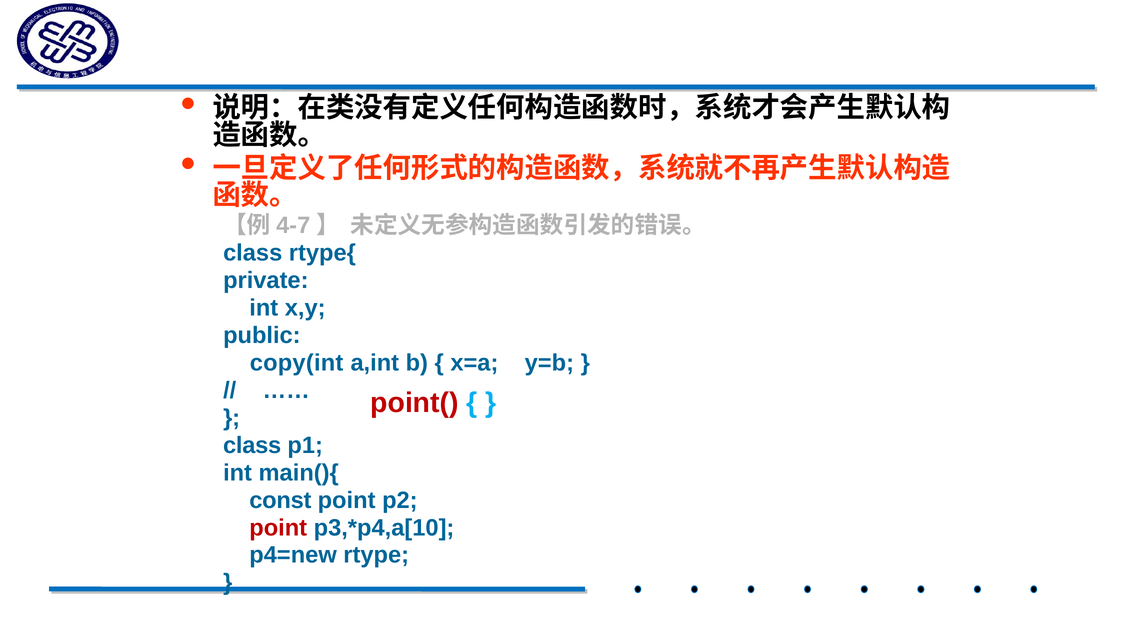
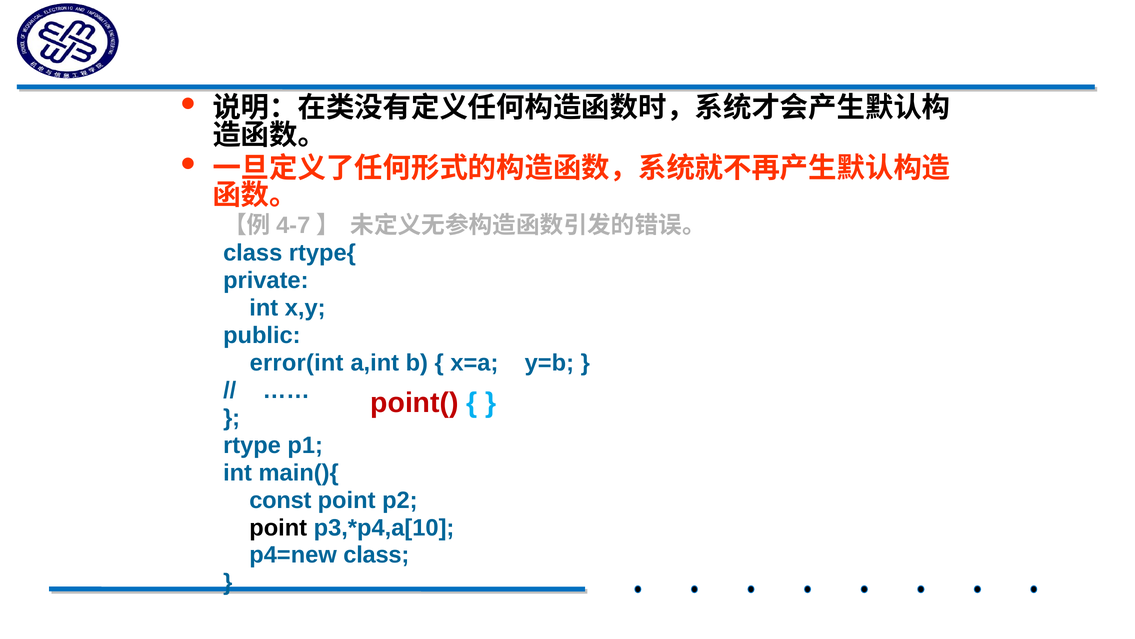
copy(int: copy(int -> error(int
class at (252, 445): class -> rtype
point at (278, 527) colour: red -> black
p4=new rtype: rtype -> class
